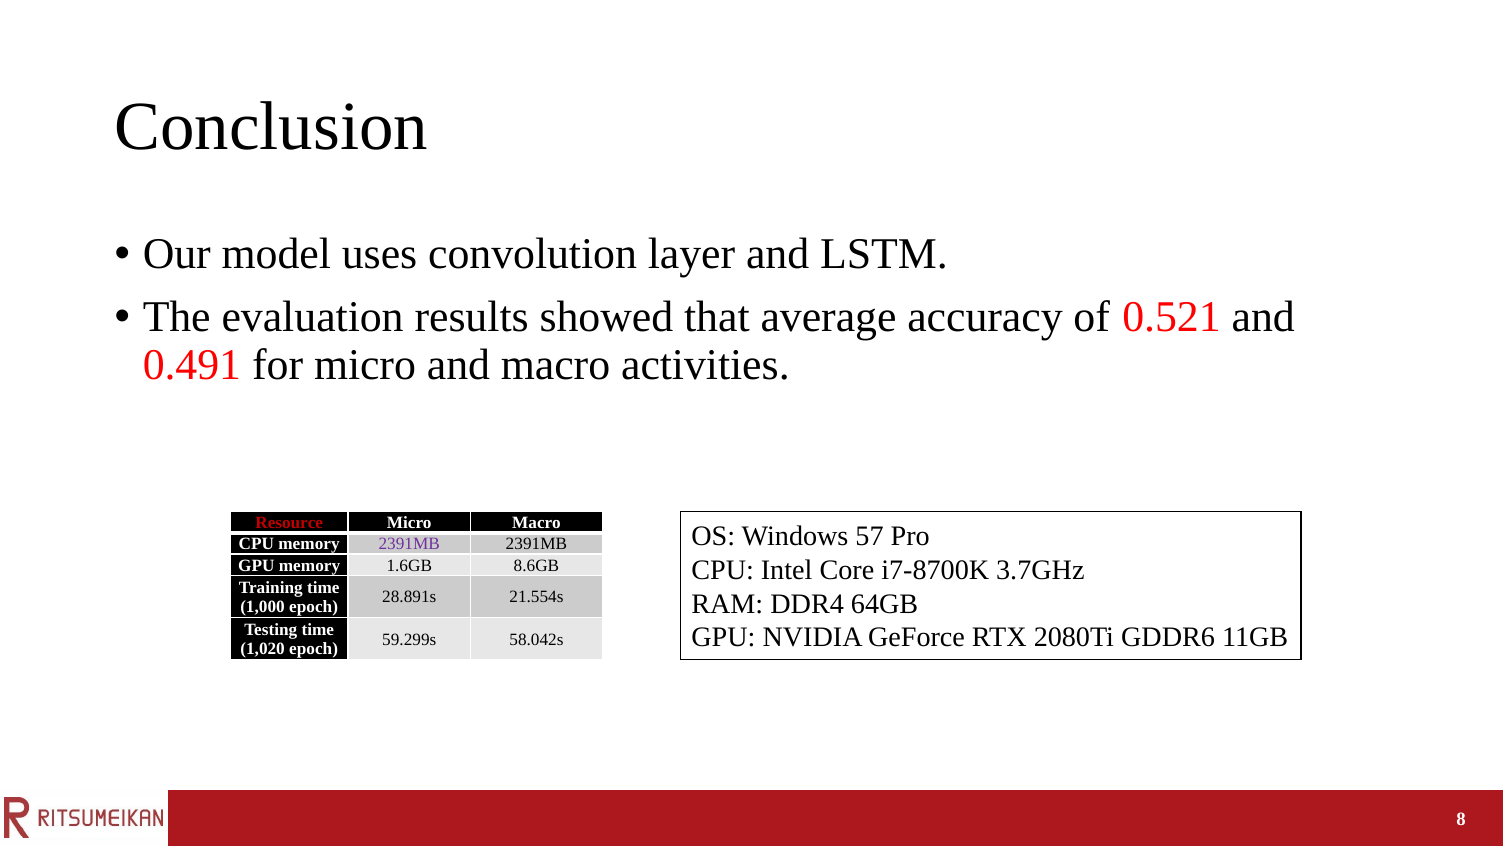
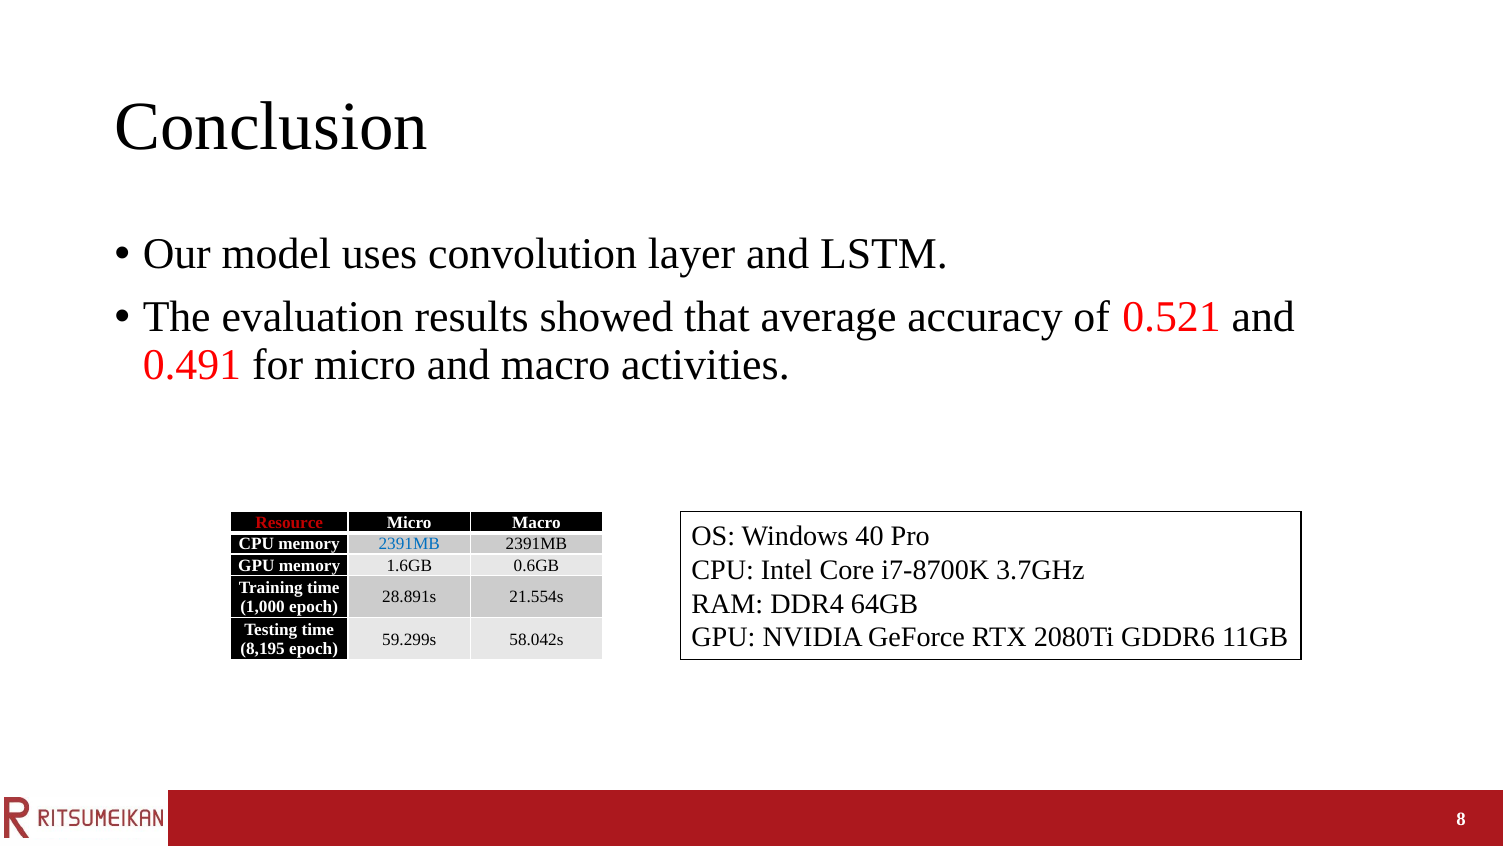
57: 57 -> 40
2391MB at (409, 543) colour: purple -> blue
8.6GB: 8.6GB -> 0.6GB
1,020: 1,020 -> 8,195
